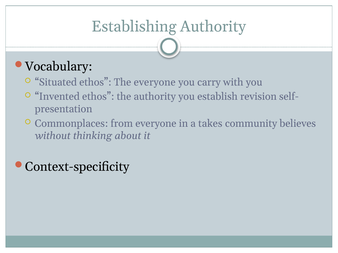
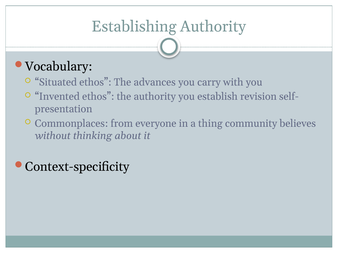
The everyone: everyone -> advances
takes: takes -> thing
